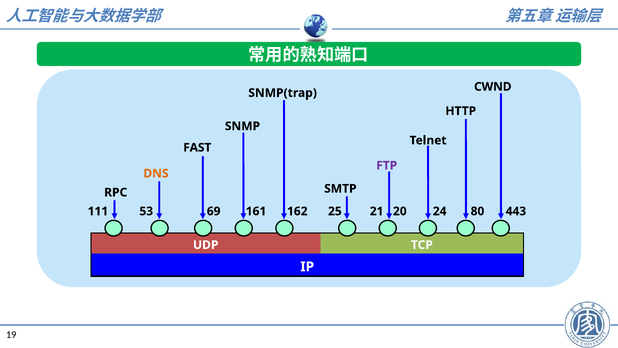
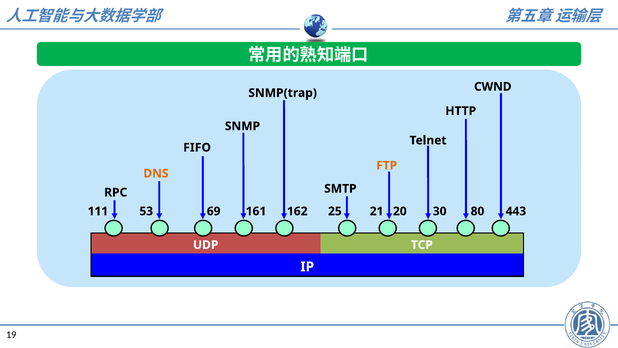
FAST: FAST -> FIFO
FTP colour: purple -> orange
24: 24 -> 30
